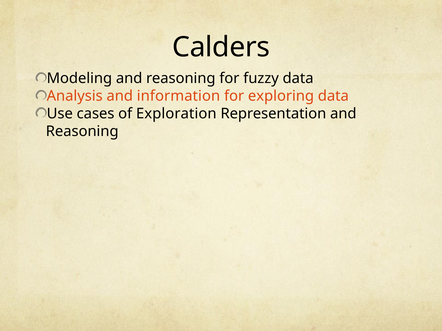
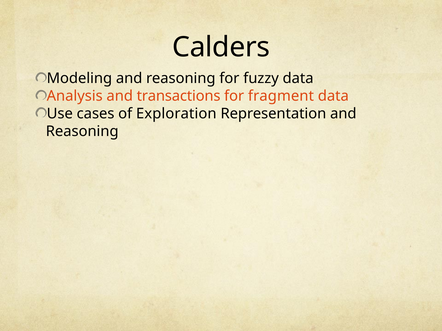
information: information -> transactions
exploring: exploring -> fragment
